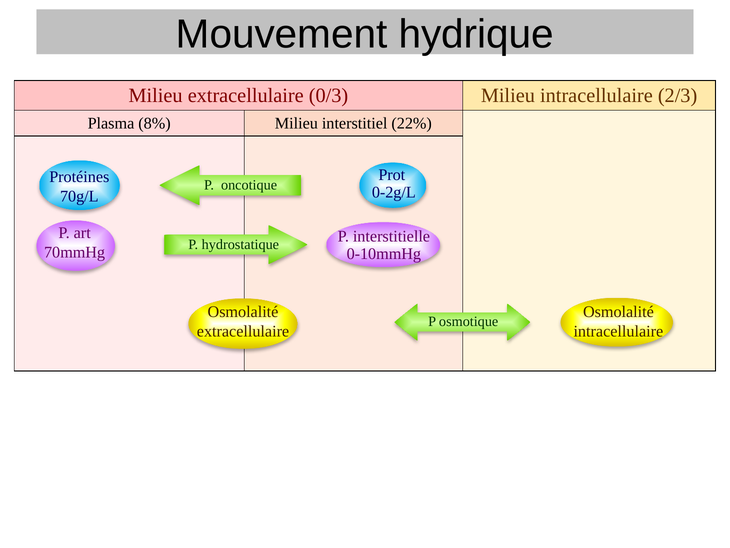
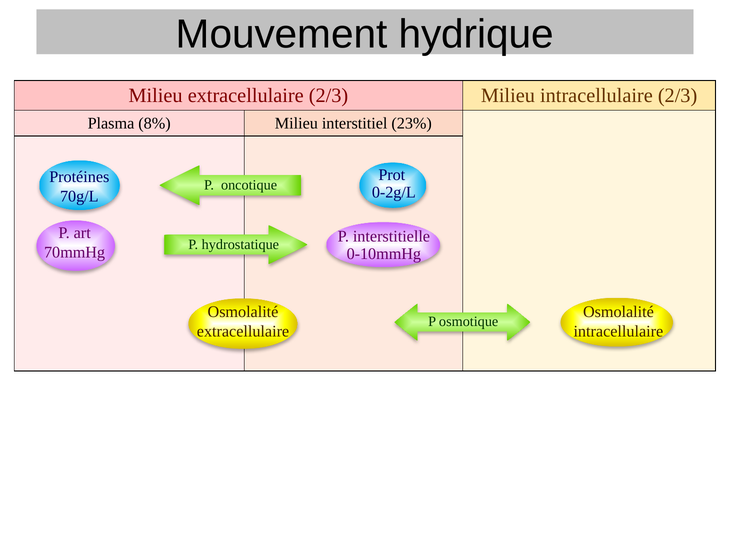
extracellulaire 0/3: 0/3 -> 2/3
22%: 22% -> 23%
